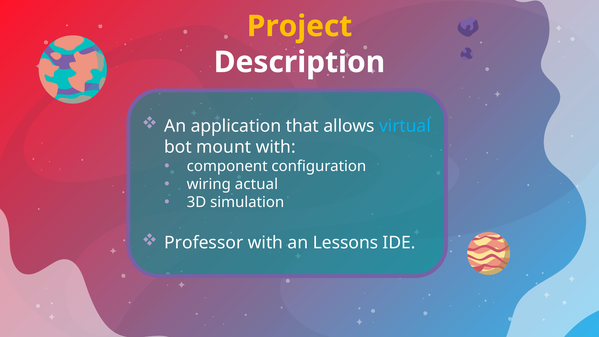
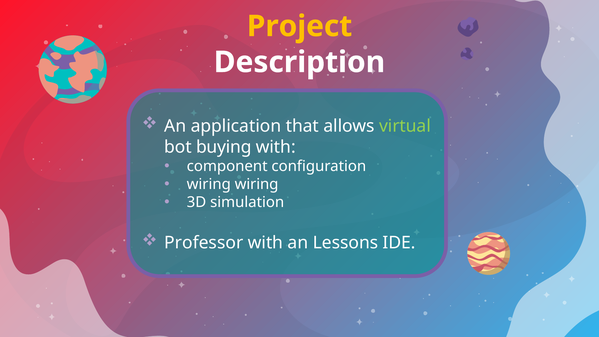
virtual colour: light blue -> light green
mount: mount -> buying
wiring actual: actual -> wiring
